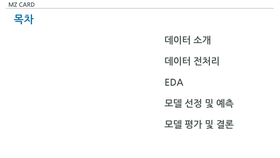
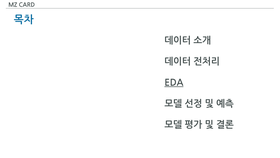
EDA underline: none -> present
